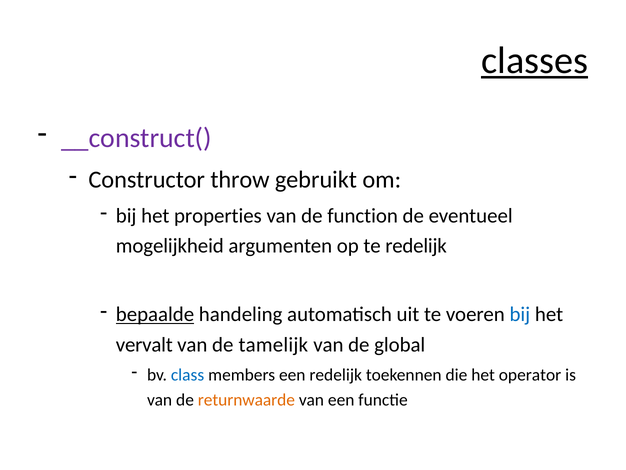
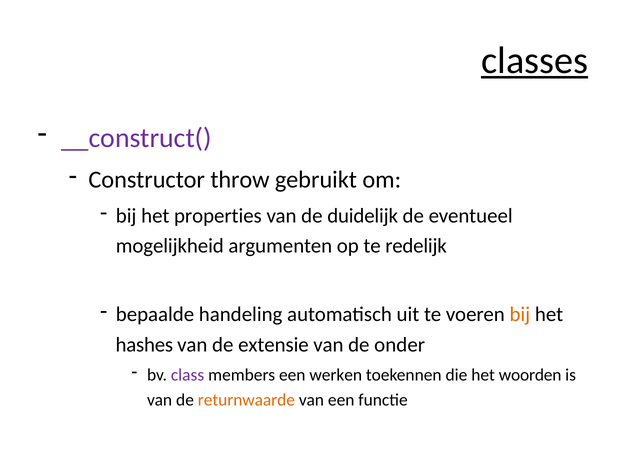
function: function -> duidelijk
bepaalde underline: present -> none
bij at (520, 314) colour: blue -> orange
vervalt: vervalt -> hashes
tamelijk: tamelijk -> extensie
global: global -> onder
class colour: blue -> purple
een redelijk: redelijk -> werken
operator: operator -> woorden
